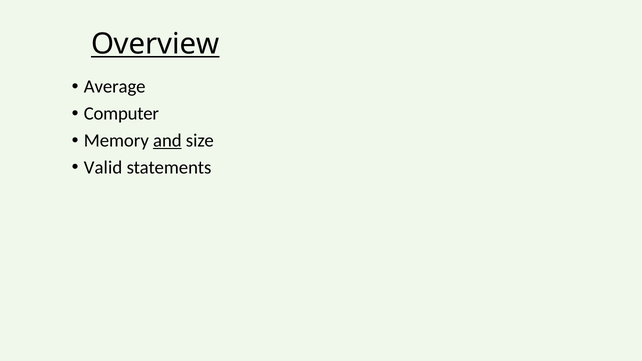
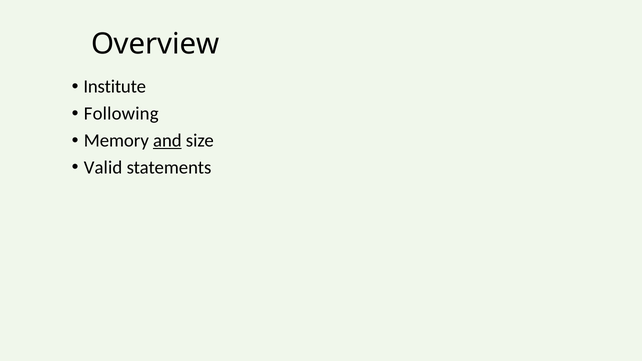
Overview underline: present -> none
Average: Average -> Institute
Computer: Computer -> Following
